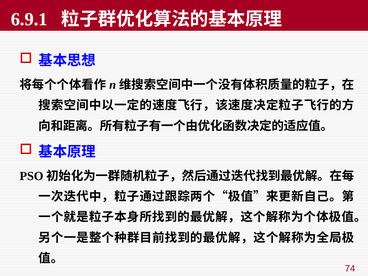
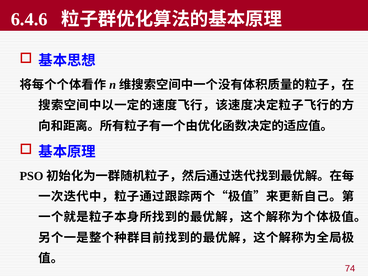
6.9.1: 6.9.1 -> 6.4.6
